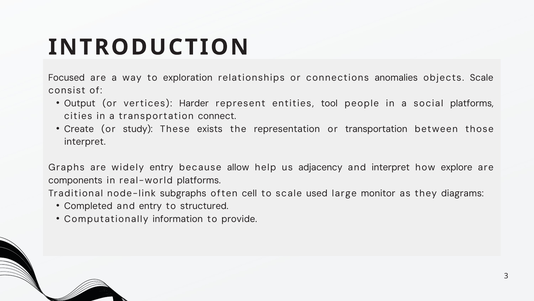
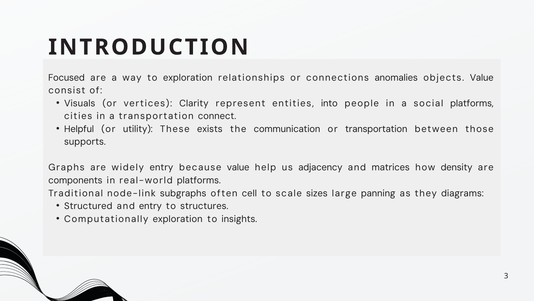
objects Scale: Scale -> Value
Output: Output -> Visuals
Harder: Harder -> Clarity
tool: tool -> into
Create: Create -> Helpful
study: study -> utility
representation: representation -> communication
interpret at (85, 142): interpret -> supports
because allow: allow -> value
and interpret: interpret -> matrices
explore: explore -> density
used: used -> sizes
monitor: monitor -> panning
Completed: Completed -> Structured
structured: structured -> structures
Computationally information: information -> exploration
provide: provide -> insights
